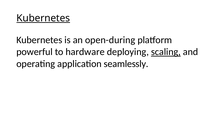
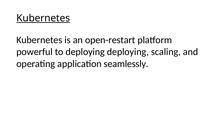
open-during: open-during -> open-restart
to hardware: hardware -> deploying
scaling underline: present -> none
